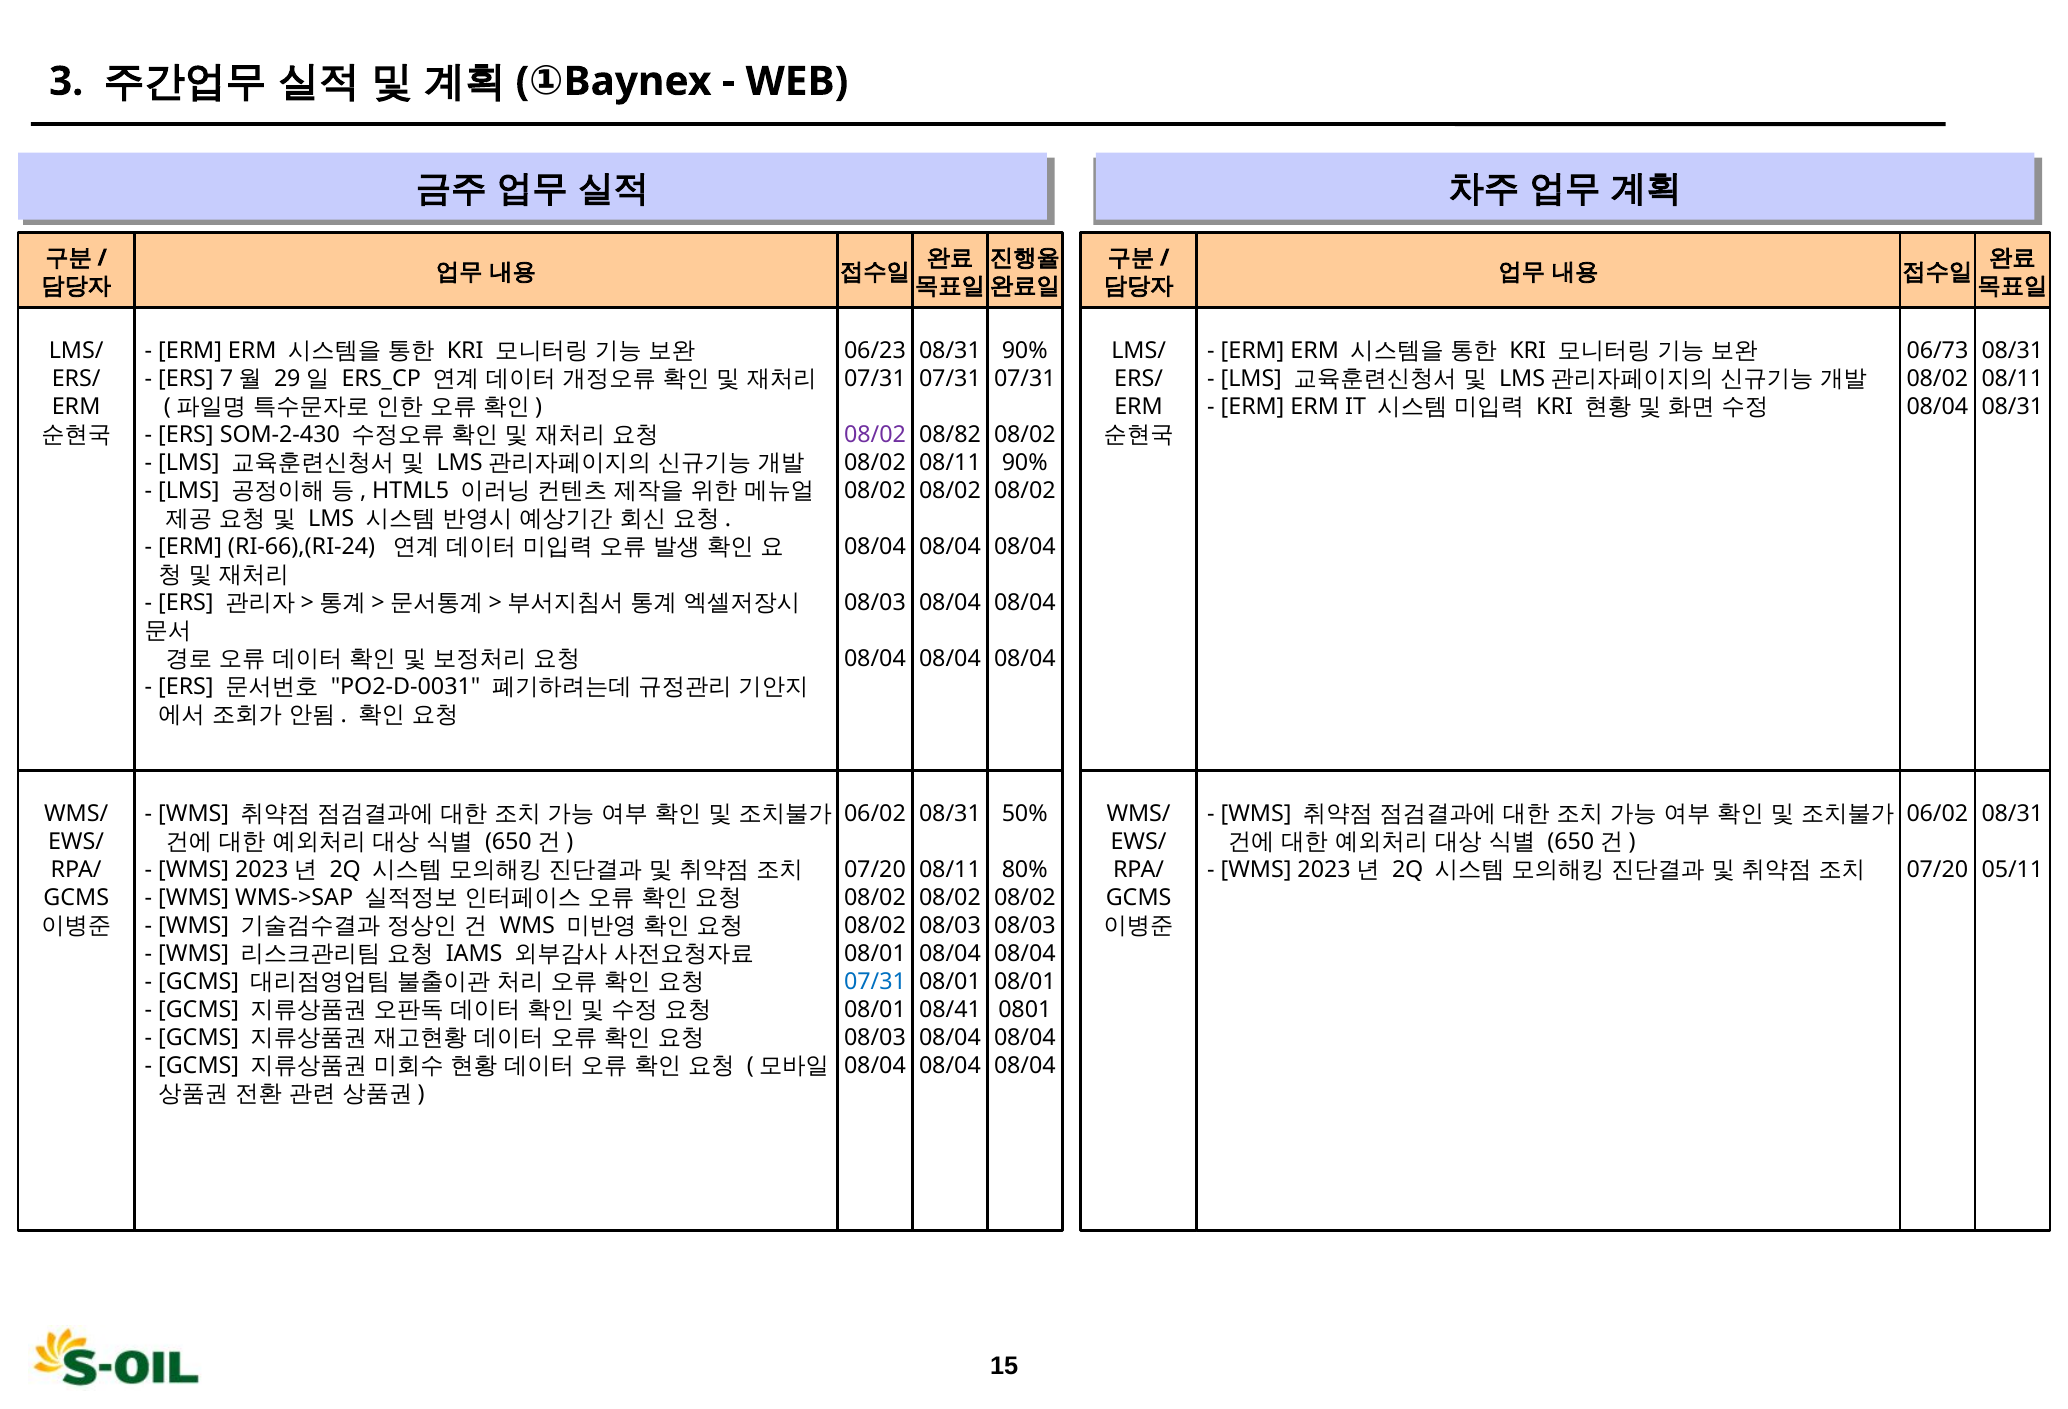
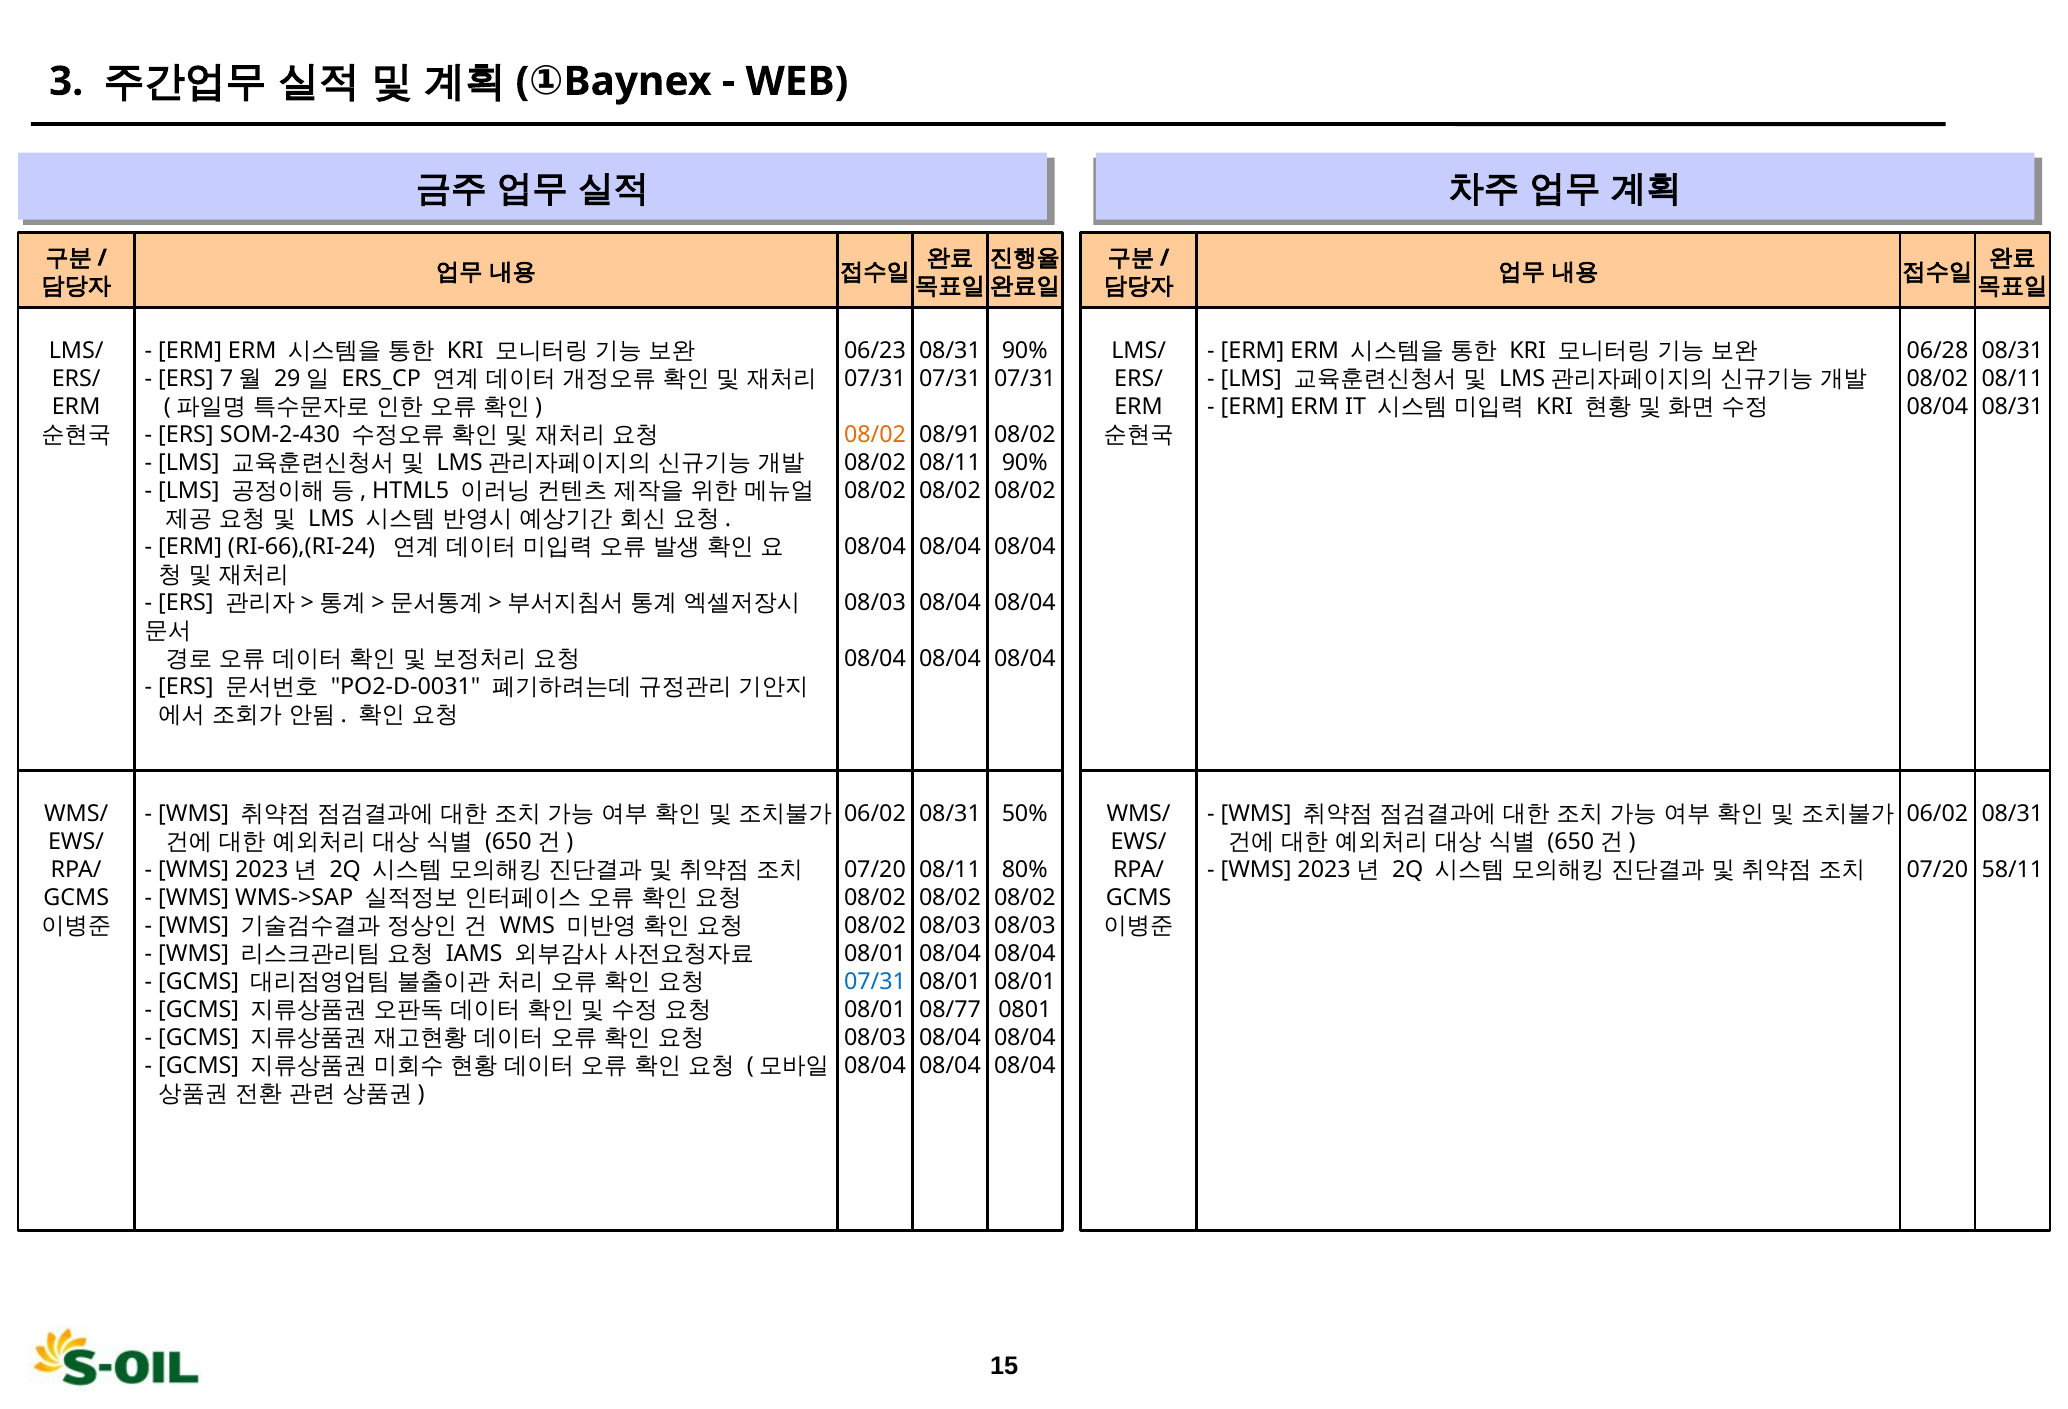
06/73: 06/73 -> 06/28
08/02 at (875, 435) colour: purple -> orange
08/82: 08/82 -> 08/91
05/11: 05/11 -> 58/11
08/41: 08/41 -> 08/77
